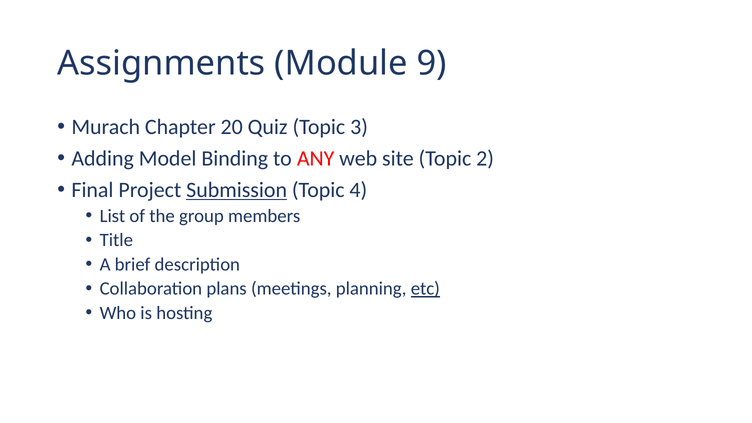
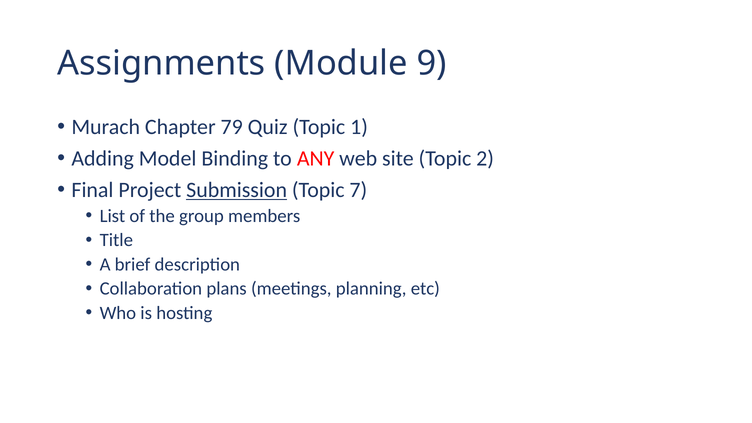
20: 20 -> 79
3: 3 -> 1
4: 4 -> 7
etc underline: present -> none
